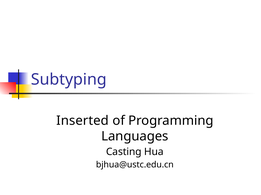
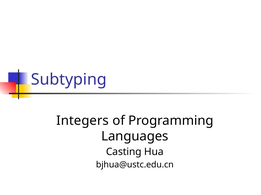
Inserted: Inserted -> Integers
